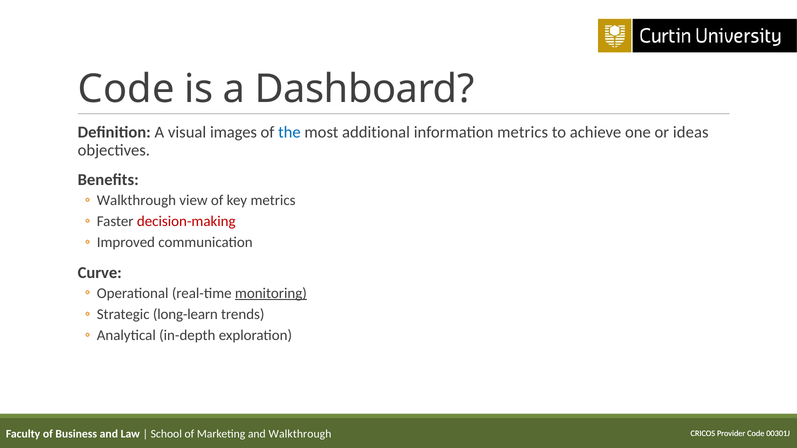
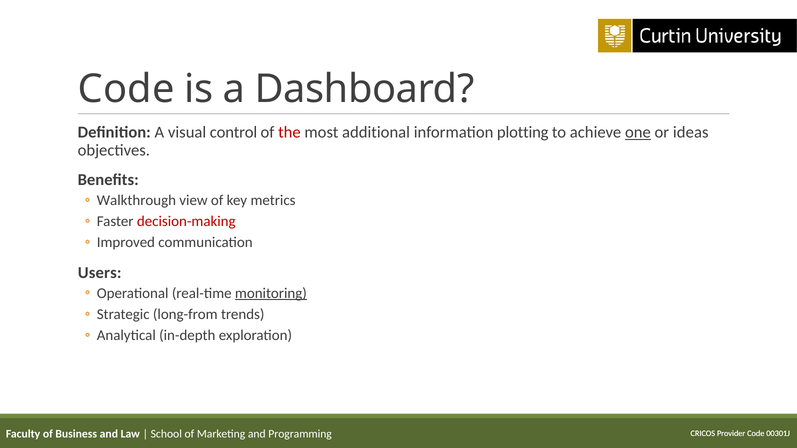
images: images -> control
the colour: blue -> red
information metrics: metrics -> plotting
one underline: none -> present
Curve: Curve -> Users
long-learn: long-learn -> long-from
and Walkthrough: Walkthrough -> Programming
